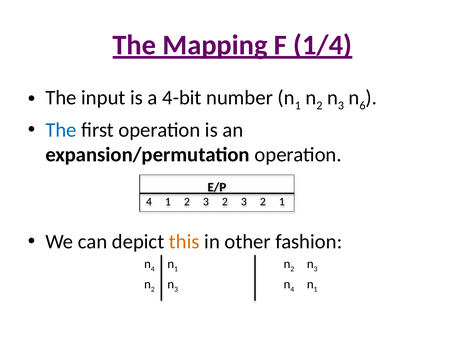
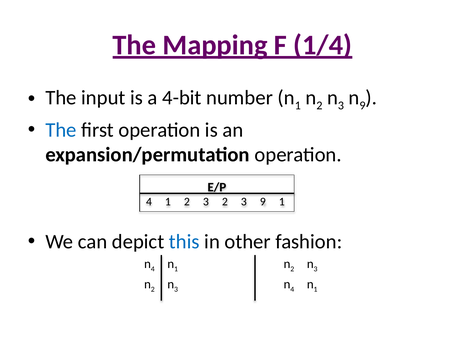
6 at (362, 106): 6 -> 9
3 2 3 2: 2 -> 9
this colour: orange -> blue
